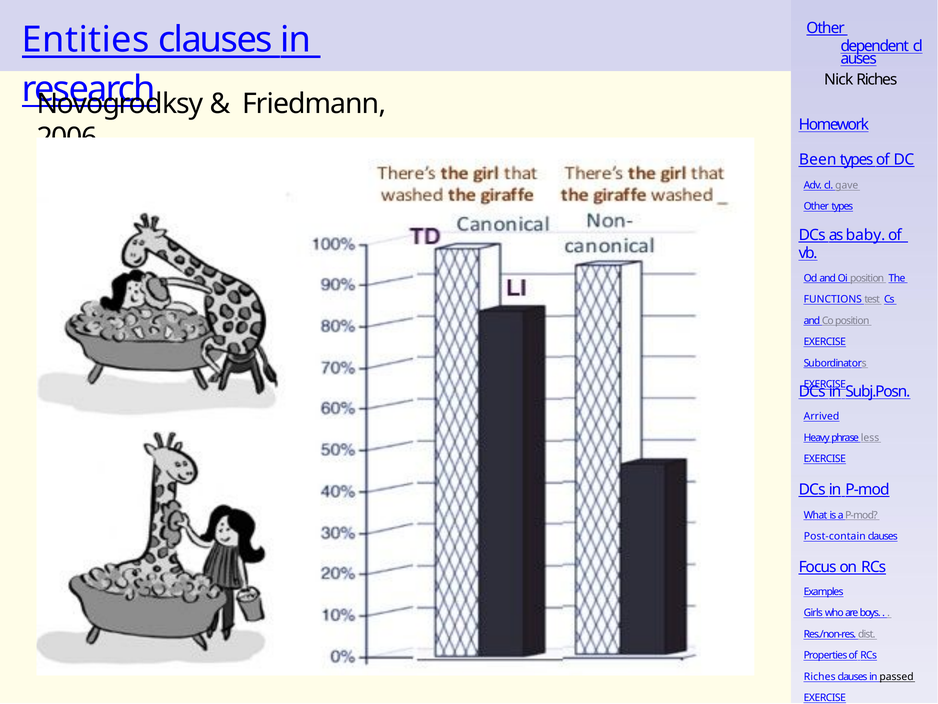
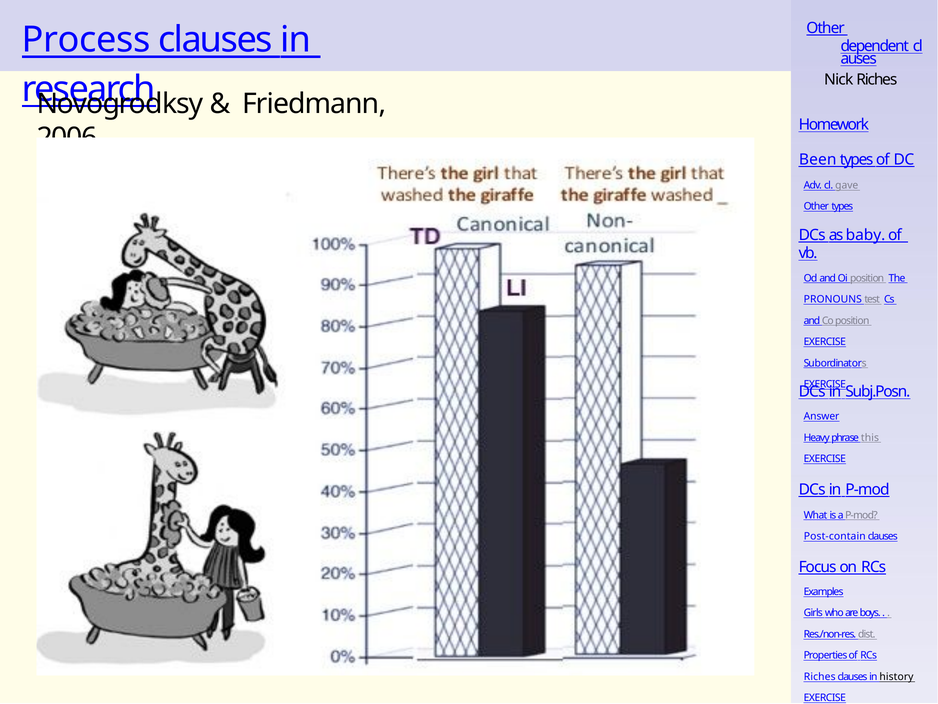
Entities: Entities -> Process
FUNCTIONS: FUNCTIONS -> PRONOUNS
Arrived: Arrived -> Answer
less: less -> this
passed: passed -> history
